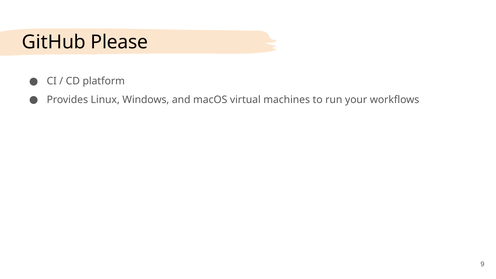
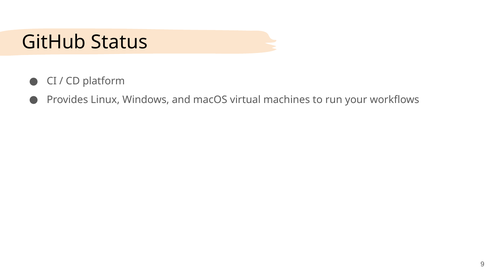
Please: Please -> Status
